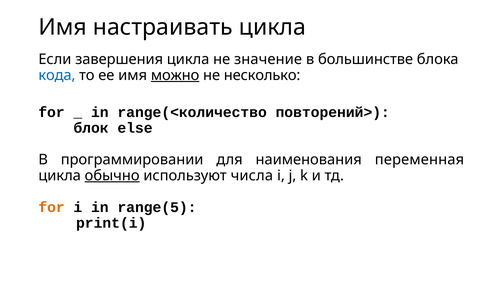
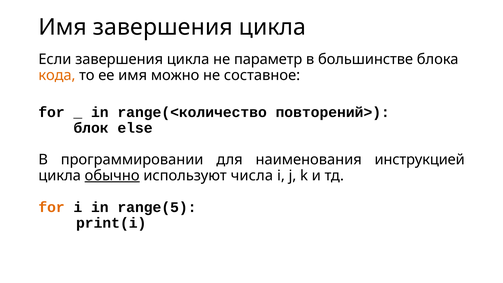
Имя настраивать: настраивать -> завершения
значение: значение -> параметр
кода colour: blue -> orange
можно underline: present -> none
несколько: несколько -> составное
переменная: переменная -> инструкцией
